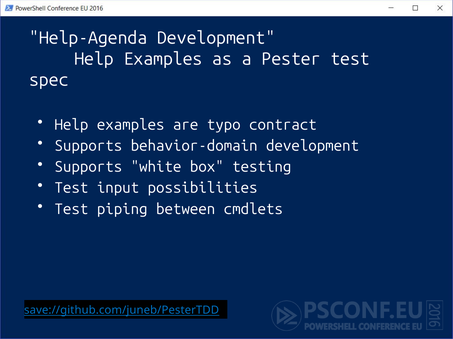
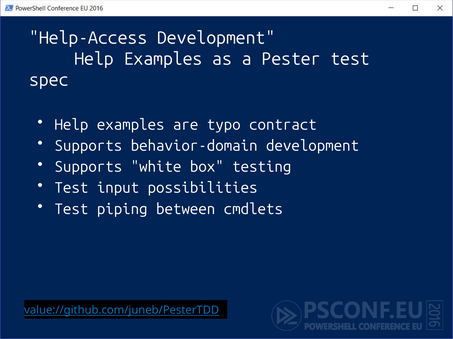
Help-Agenda: Help-Agenda -> Help-Access
save://github.com/juneb/PesterTDD: save://github.com/juneb/PesterTDD -> value://github.com/juneb/PesterTDD
